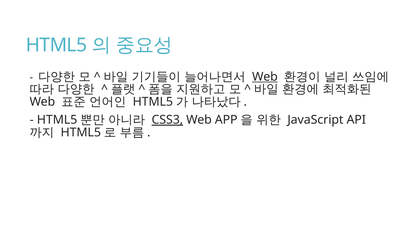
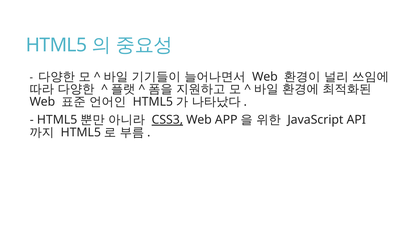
Web at (265, 77) underline: present -> none
